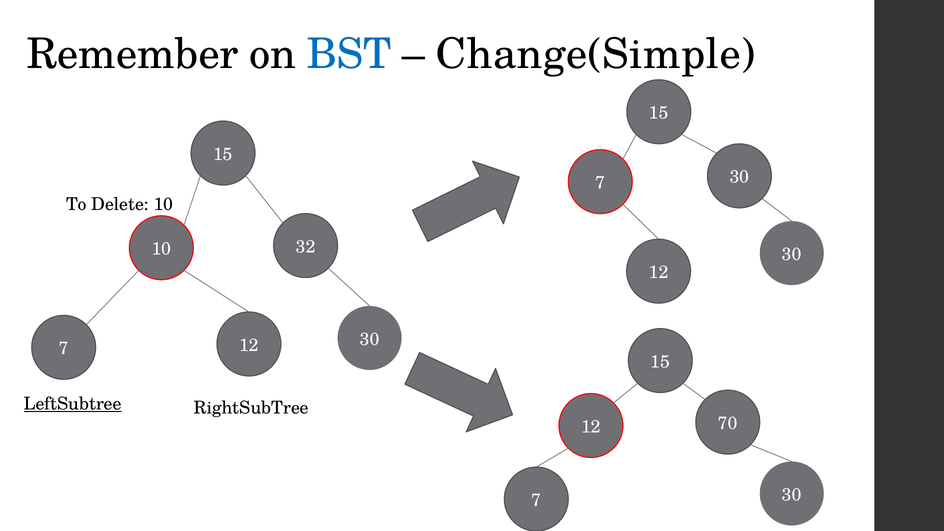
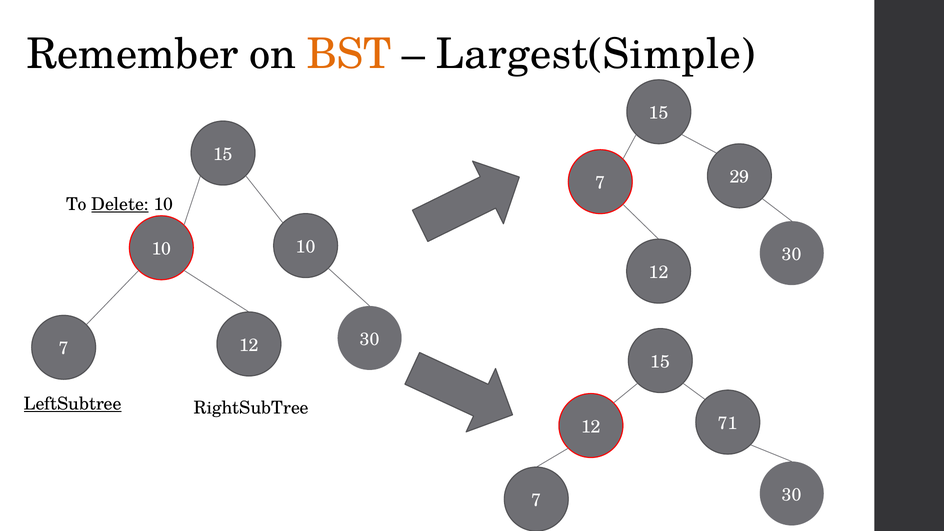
BST colour: blue -> orange
Change(Simple: Change(Simple -> Largest(Simple
7 30: 30 -> 29
Delete underline: none -> present
10 32: 32 -> 10
70: 70 -> 71
